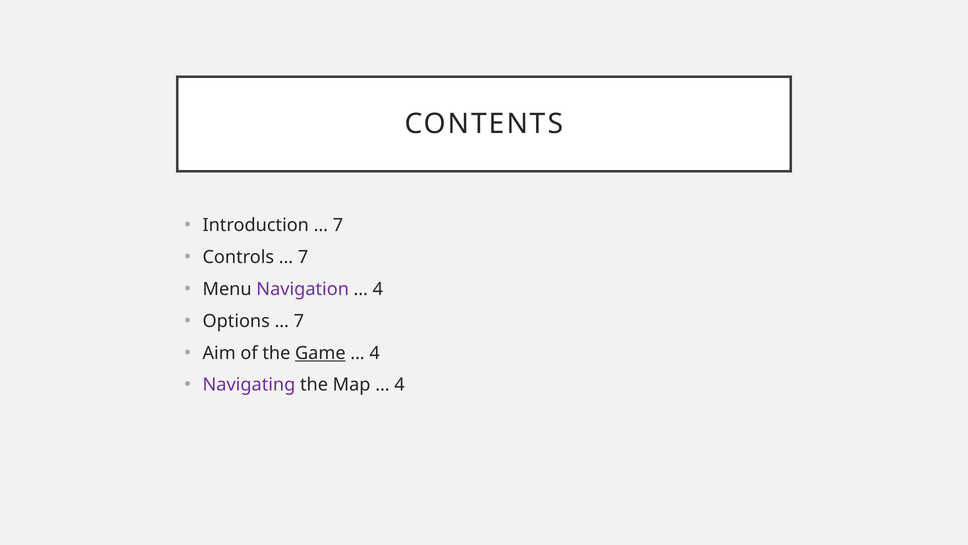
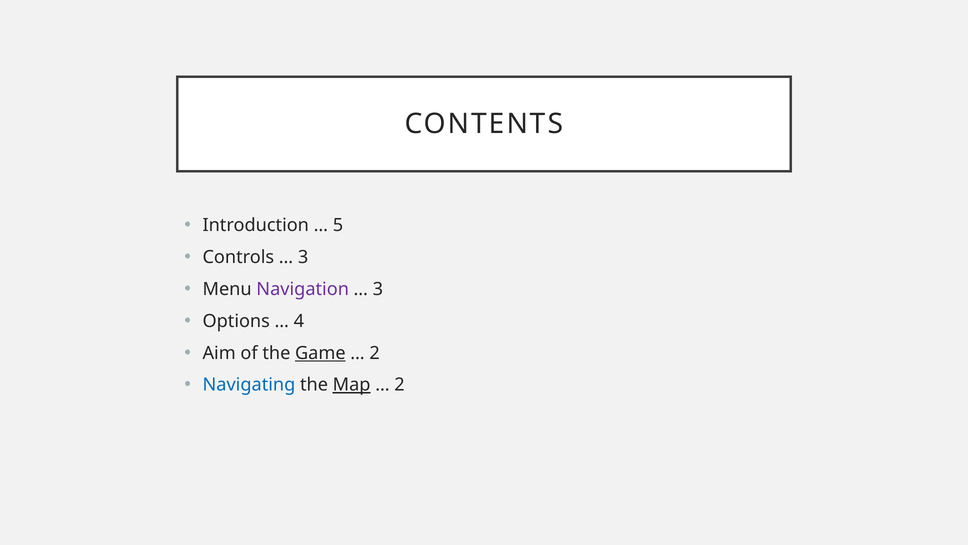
7 at (338, 225): 7 -> 5
7 at (303, 257): 7 -> 3
4 at (378, 289): 4 -> 3
7 at (299, 321): 7 -> 4
4 at (375, 353): 4 -> 2
Navigating colour: purple -> blue
Map underline: none -> present
4 at (399, 385): 4 -> 2
